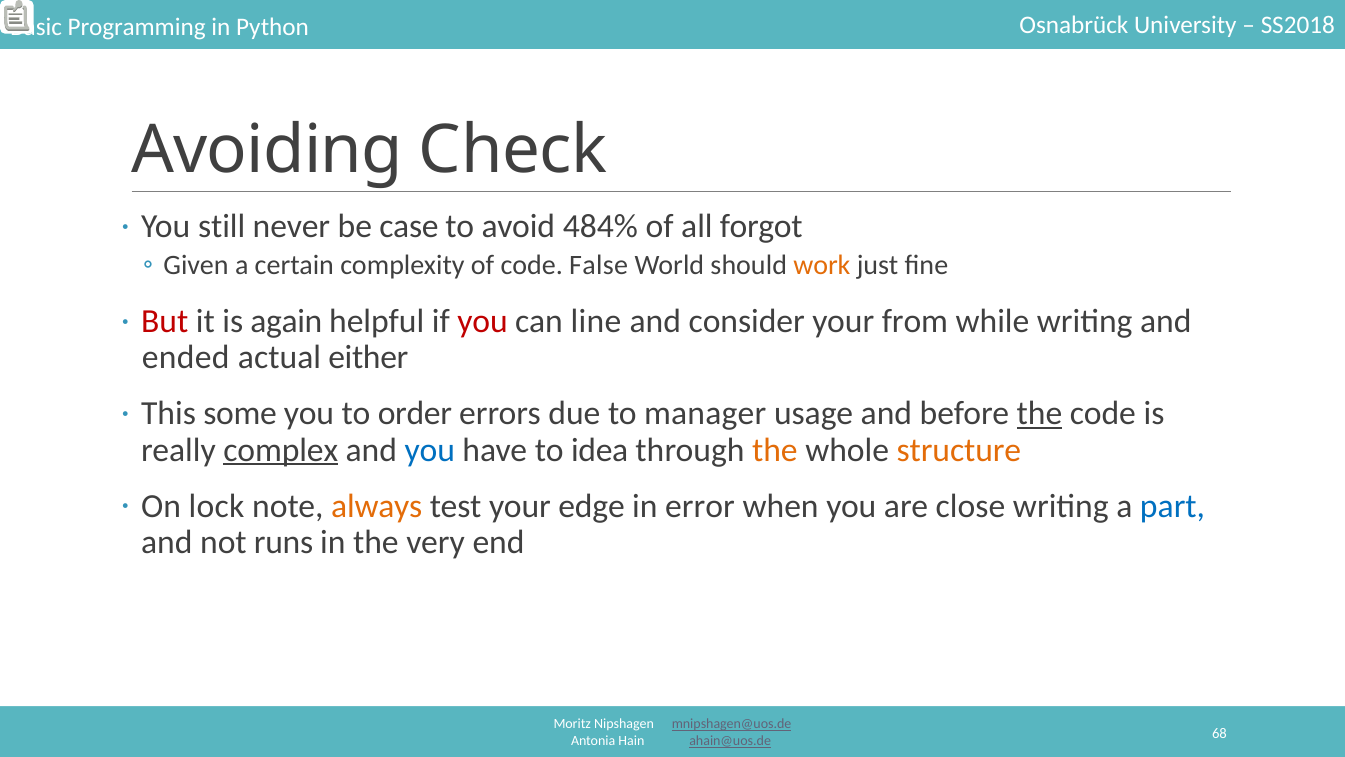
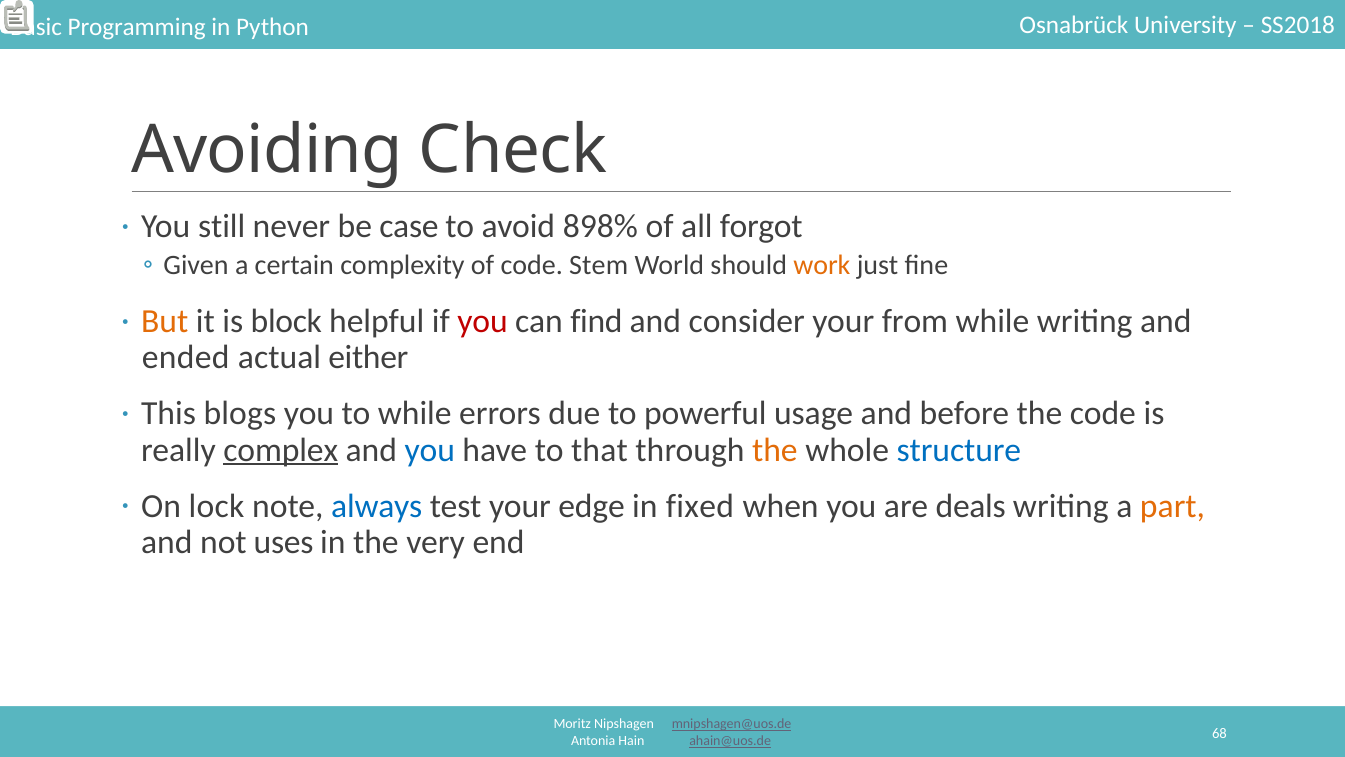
484%: 484% -> 898%
False: False -> Stem
But colour: red -> orange
again: again -> block
line: line -> find
some: some -> blogs
to order: order -> while
manager: manager -> powerful
the at (1039, 413) underline: present -> none
idea: idea -> that
structure colour: orange -> blue
always colour: orange -> blue
error: error -> fixed
close: close -> deals
part colour: blue -> orange
runs: runs -> uses
